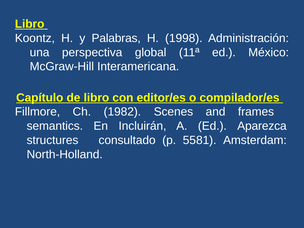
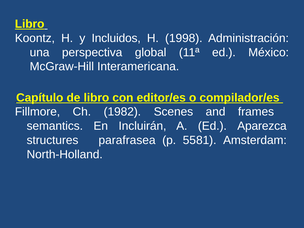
Palabras: Palabras -> Incluidos
consultado: consultado -> parafrasea
